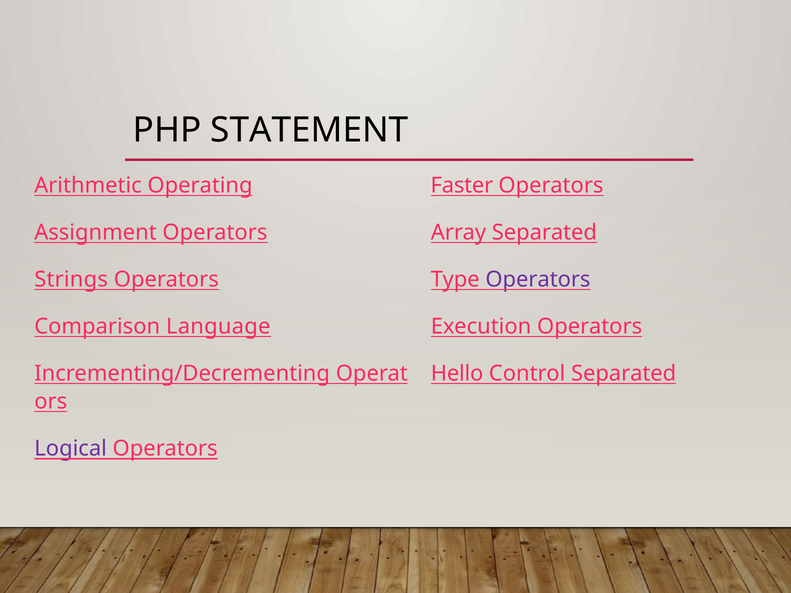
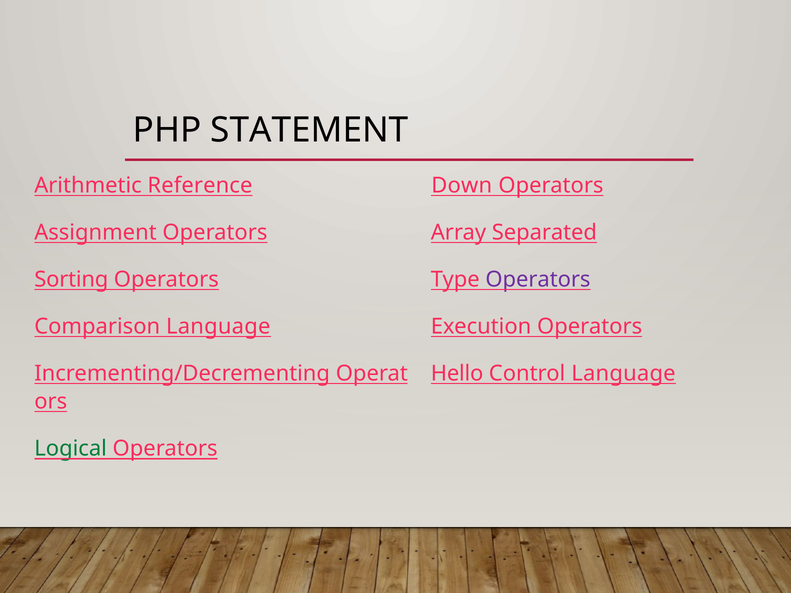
Operating: Operating -> Reference
Faster: Faster -> Down
Strings: Strings -> Sorting
Control Separated: Separated -> Language
Logical colour: purple -> green
